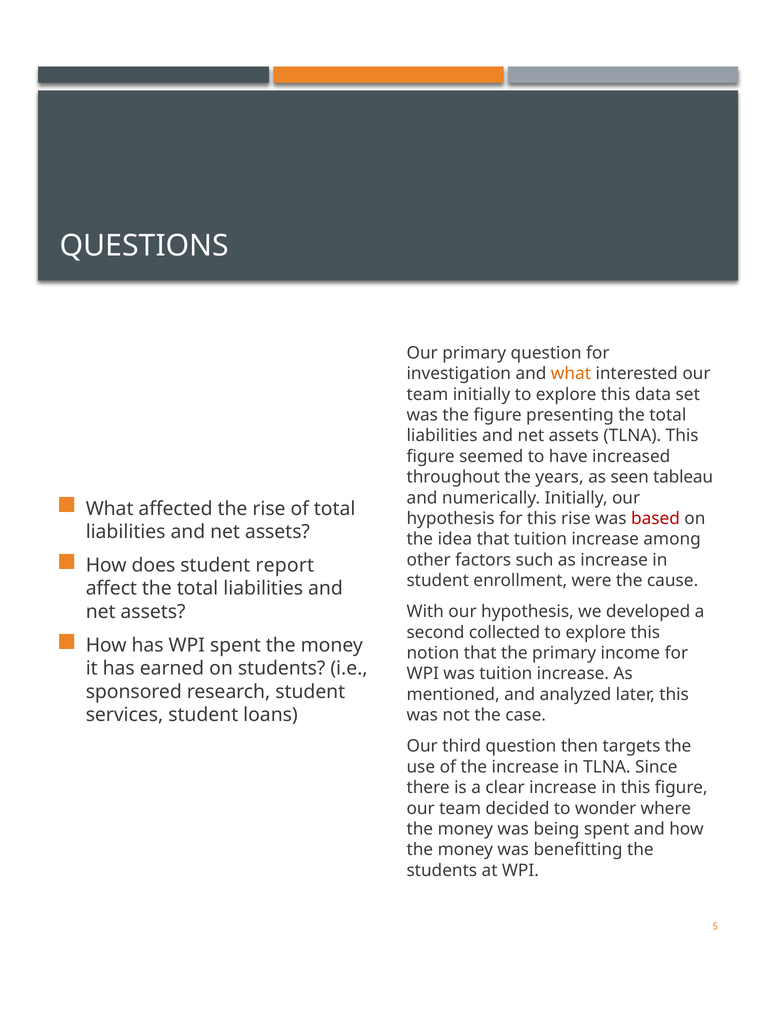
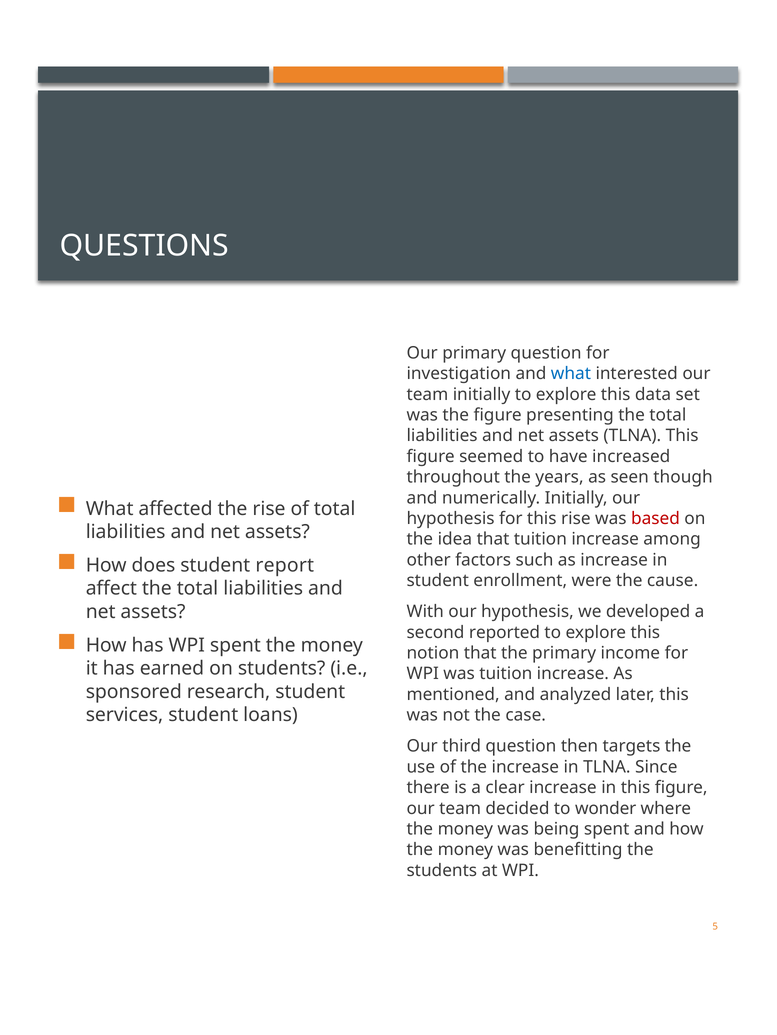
what at (571, 374) colour: orange -> blue
tableau: tableau -> though
collected: collected -> reported
